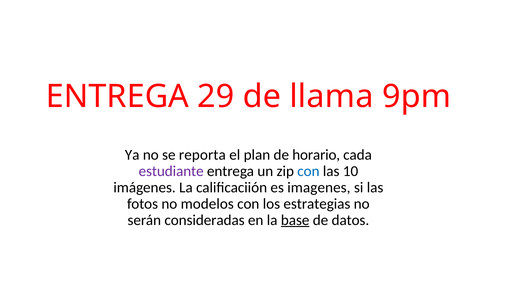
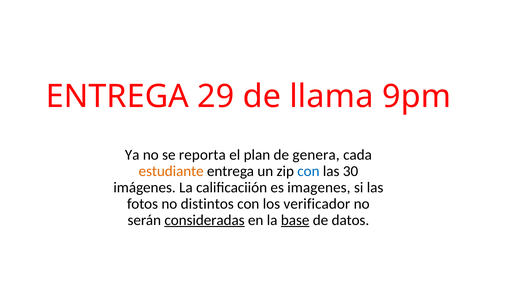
horario: horario -> genera
estudiante colour: purple -> orange
10: 10 -> 30
modelos: modelos -> distintos
estrategias: estrategias -> verificador
consideradas underline: none -> present
